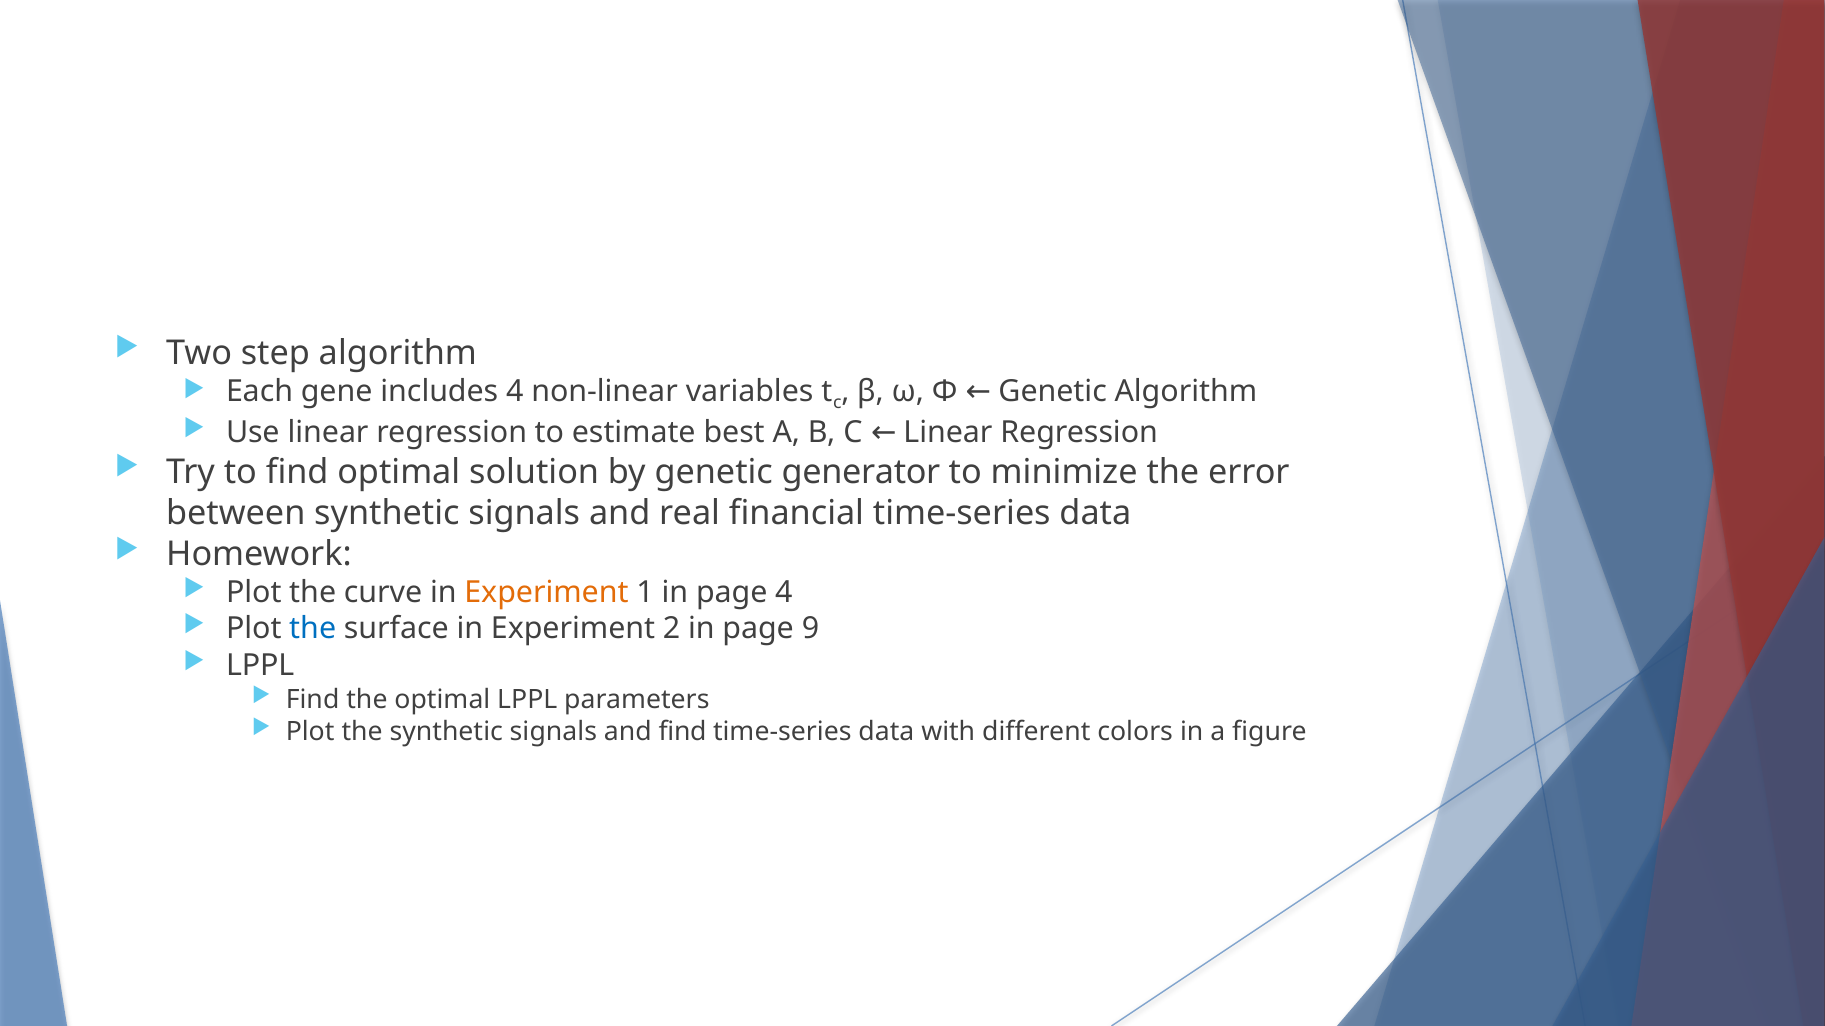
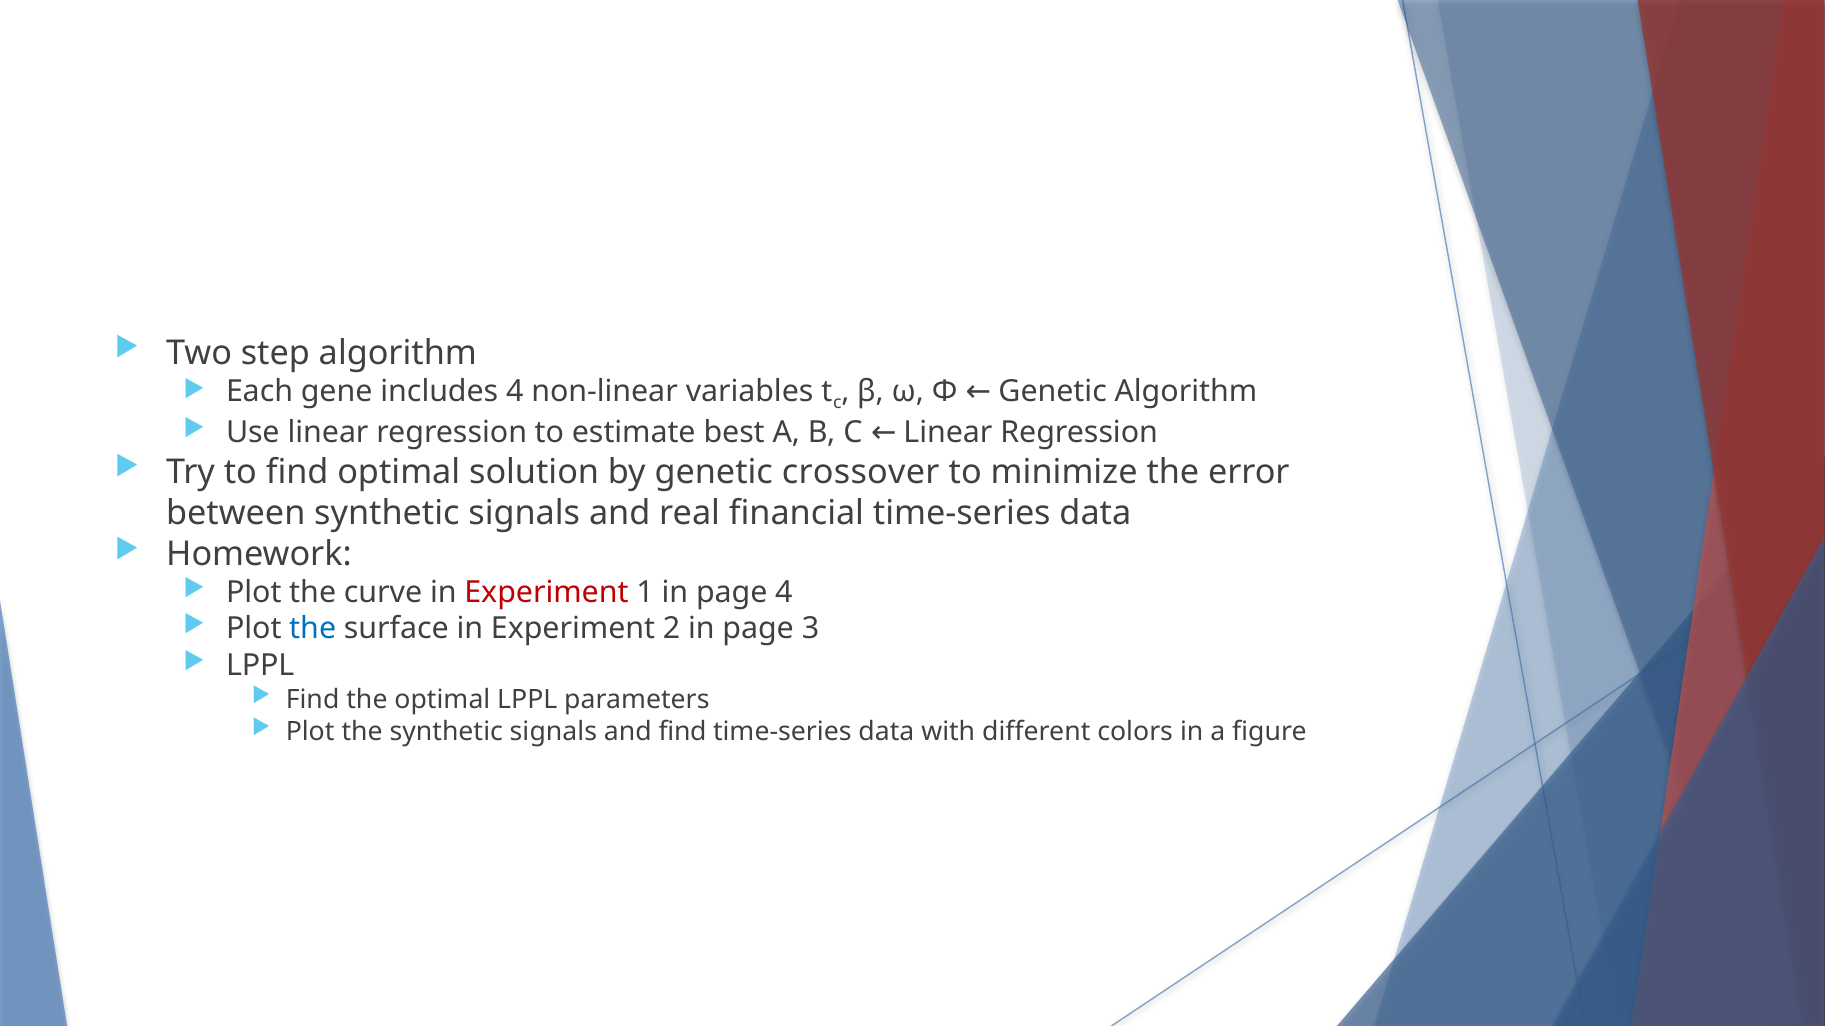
generator: generator -> crossover
Experiment at (546, 593) colour: orange -> red
9: 9 -> 3
